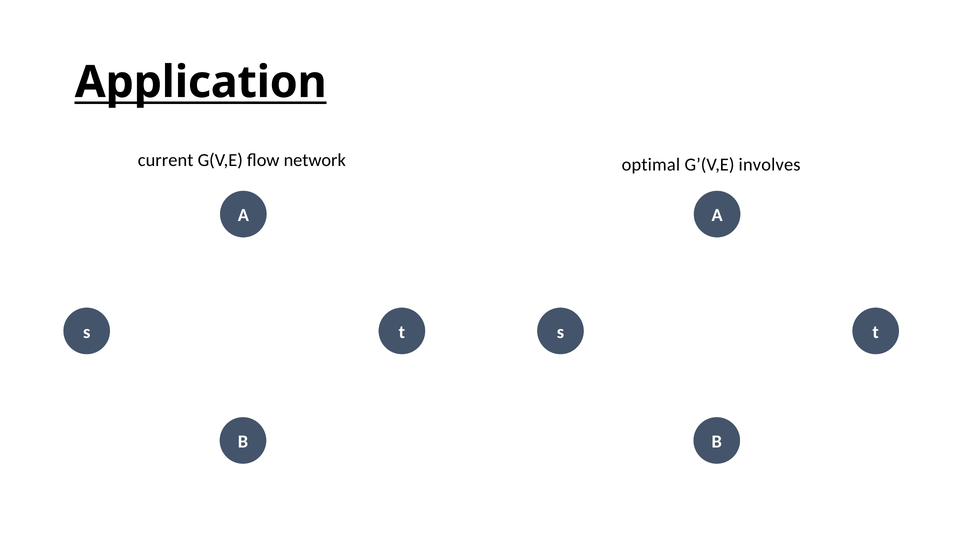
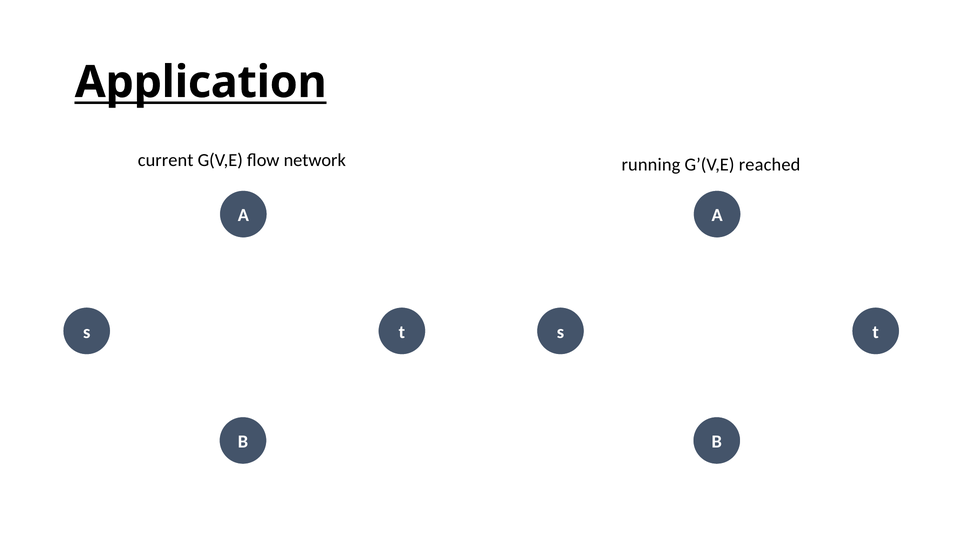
optimal: optimal -> running
involves: involves -> reached
